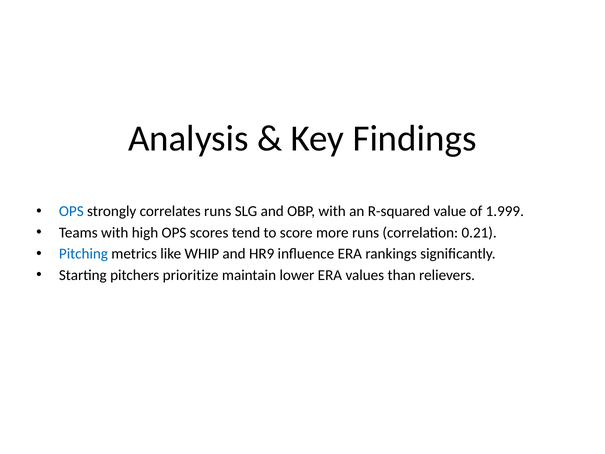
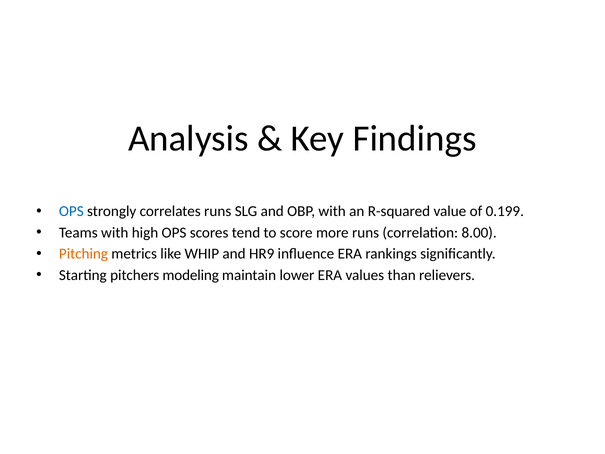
1.999: 1.999 -> 0.199
0.21: 0.21 -> 8.00
Pitching colour: blue -> orange
prioritize: prioritize -> modeling
